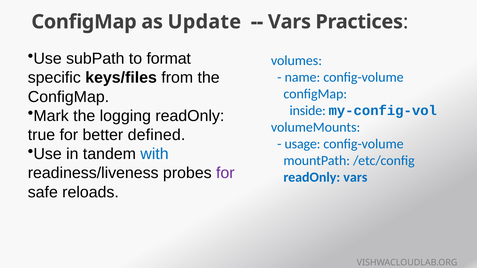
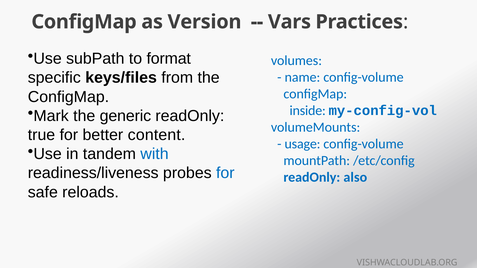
Update: Update -> Version
logging: logging -> generic
defined: defined -> content
for at (225, 173) colour: purple -> blue
readOnly vars: vars -> also
